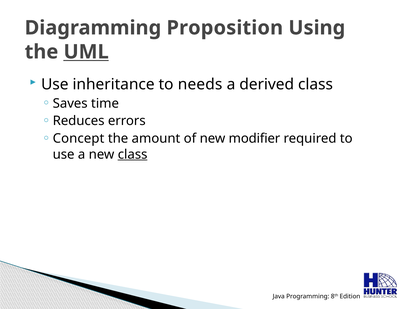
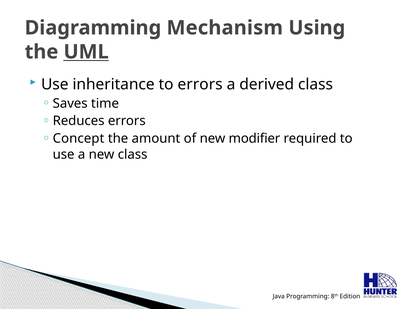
Proposition: Proposition -> Mechanism
to needs: needs -> errors
class at (133, 154) underline: present -> none
